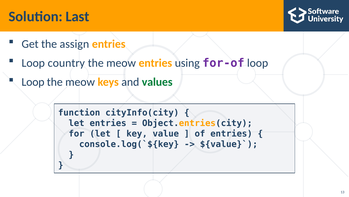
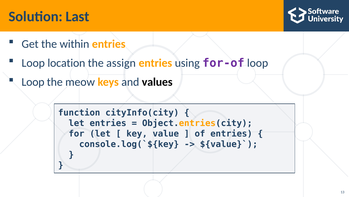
assign: assign -> within
country: country -> location
meow at (121, 63): meow -> assign
values colour: green -> black
